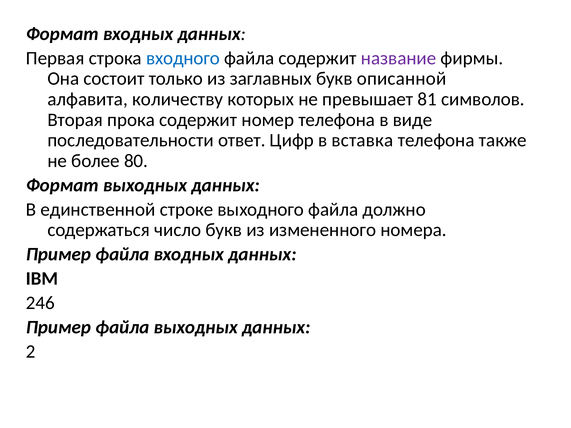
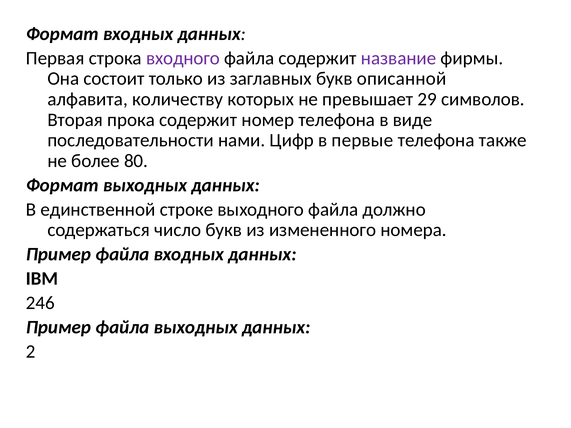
входного colour: blue -> purple
81: 81 -> 29
ответ: ответ -> нами
вставка: вставка -> первые
